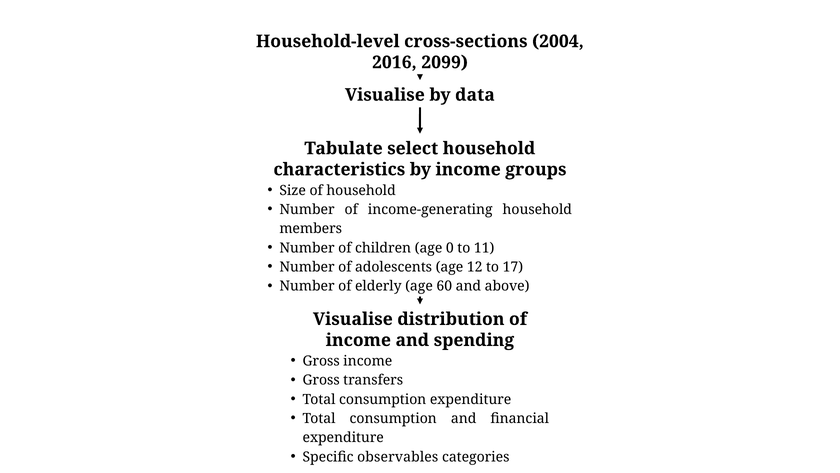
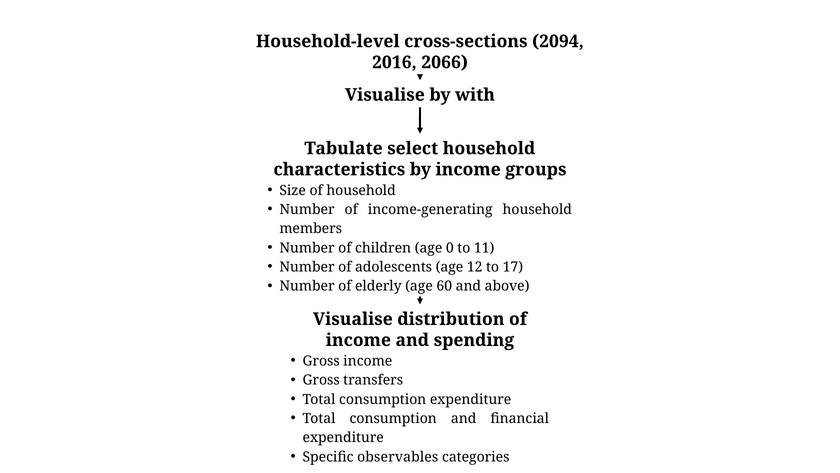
2004: 2004 -> 2094
2099: 2099 -> 2066
data: data -> with
